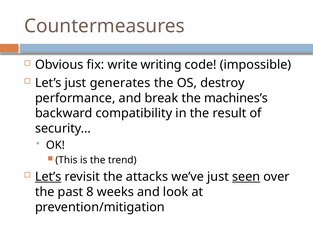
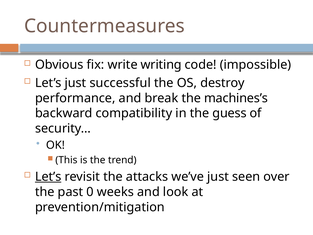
generates: generates -> successful
result: result -> guess
seen underline: present -> none
8: 8 -> 0
